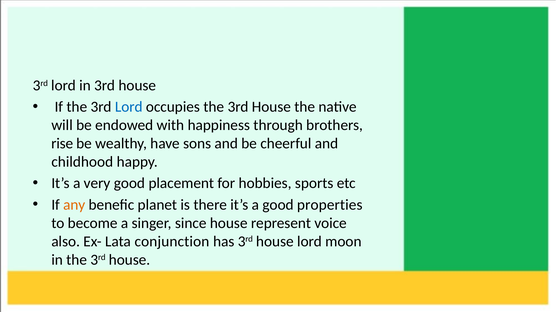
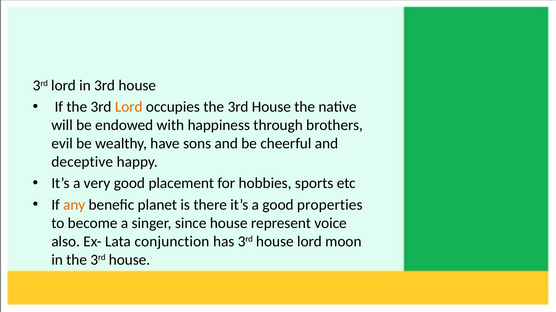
Lord at (129, 107) colour: blue -> orange
rise: rise -> evil
childhood: childhood -> deceptive
